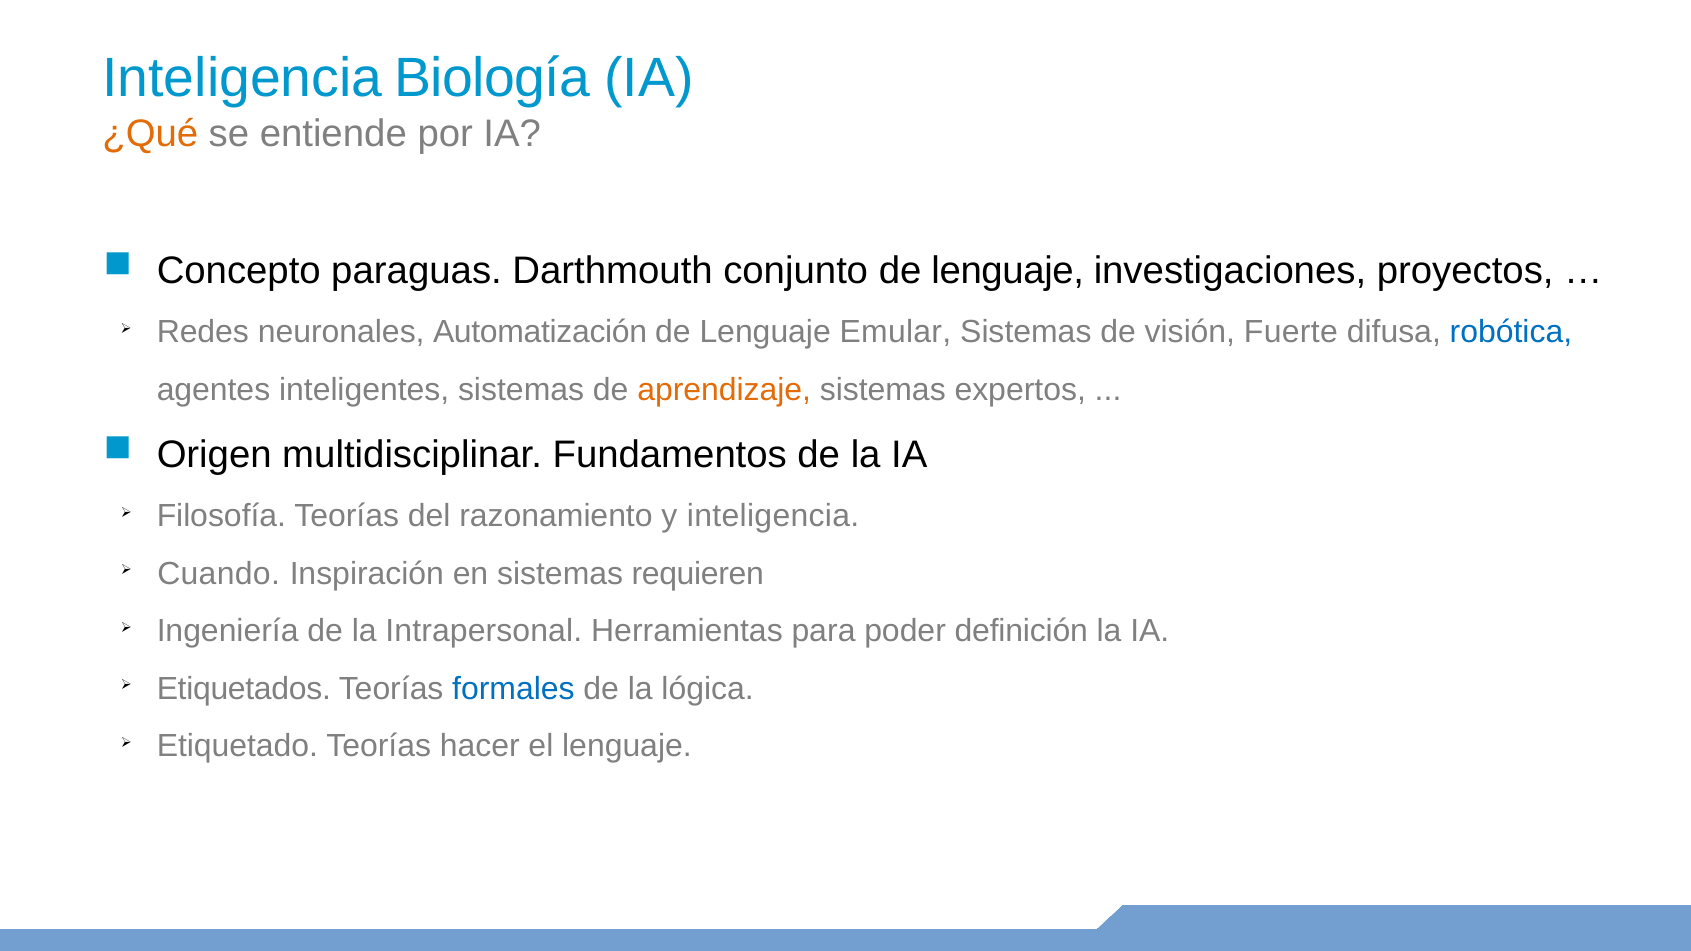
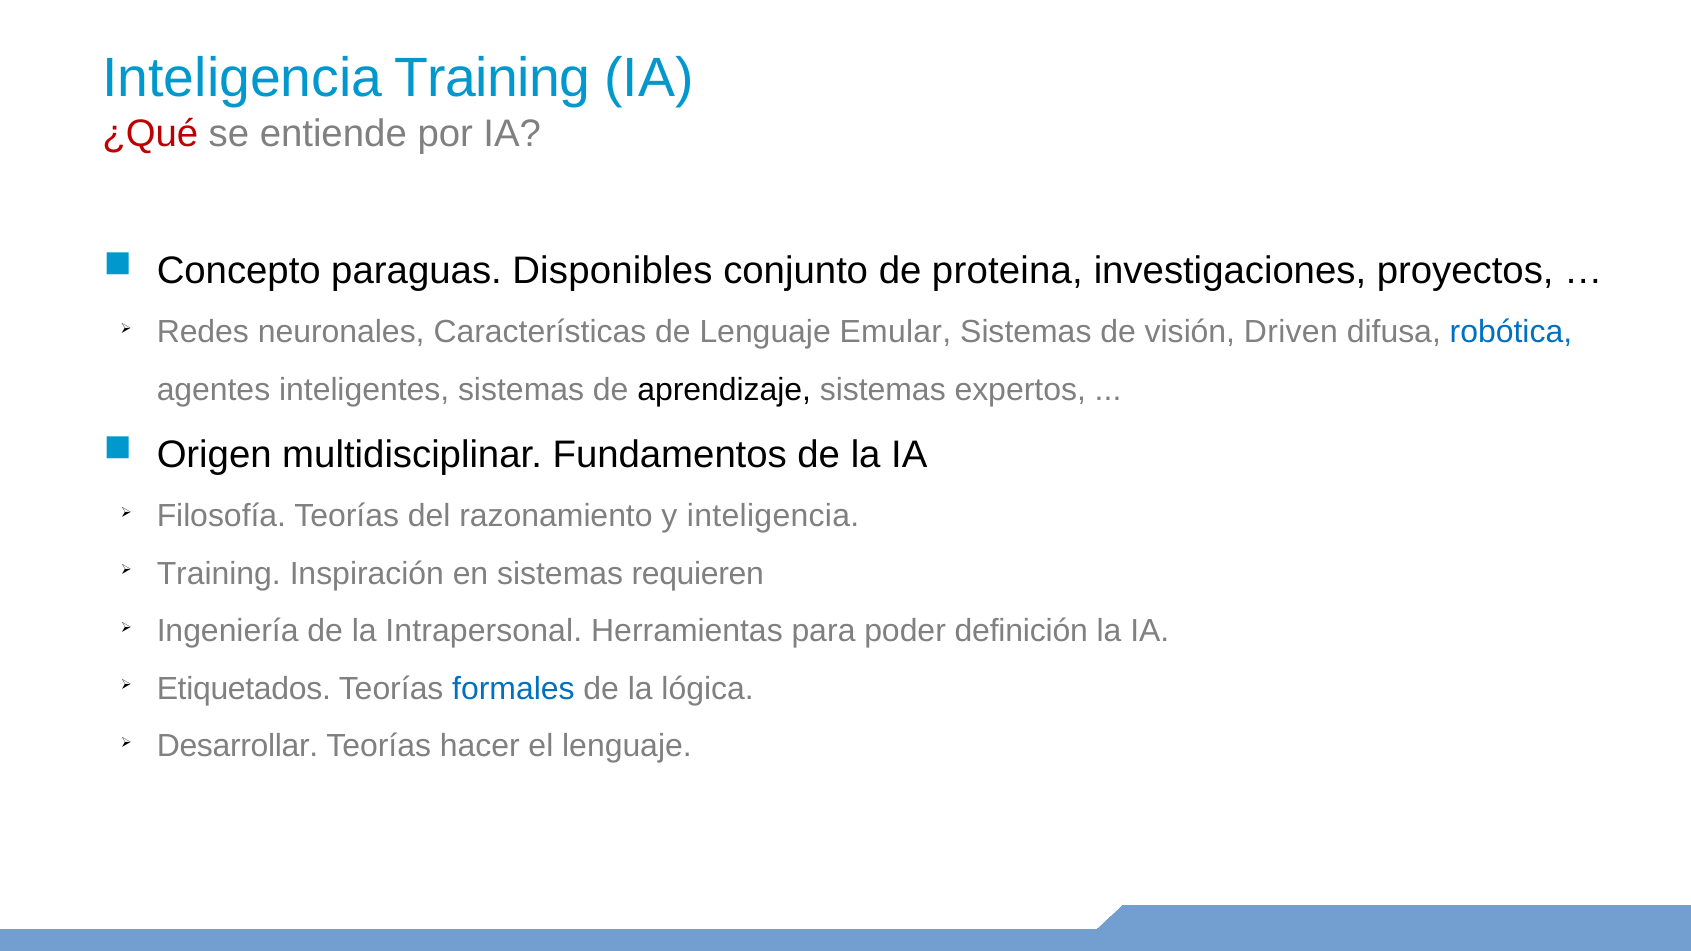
Inteligencia Biología: Biología -> Training
¿Qué colour: orange -> red
Darthmouth: Darthmouth -> Disponibles
conjunto de lenguaje: lenguaje -> proteina
Automatización: Automatización -> Características
Fuerte: Fuerte -> Driven
aprendizaje colour: orange -> black
Cuando at (219, 574): Cuando -> Training
Etiquetado: Etiquetado -> Desarrollar
